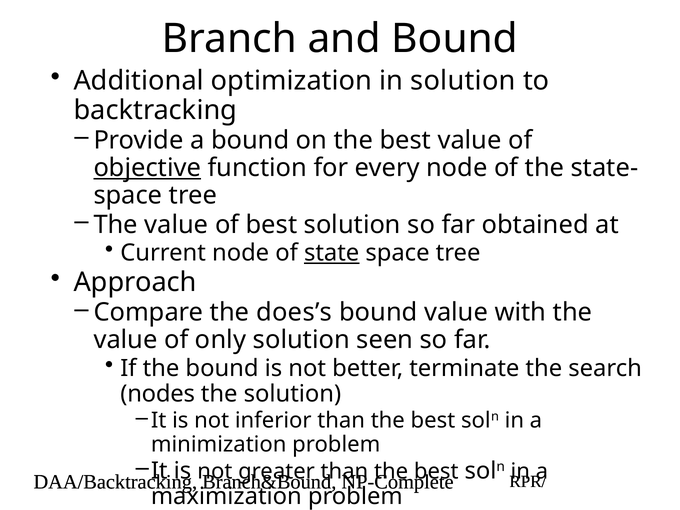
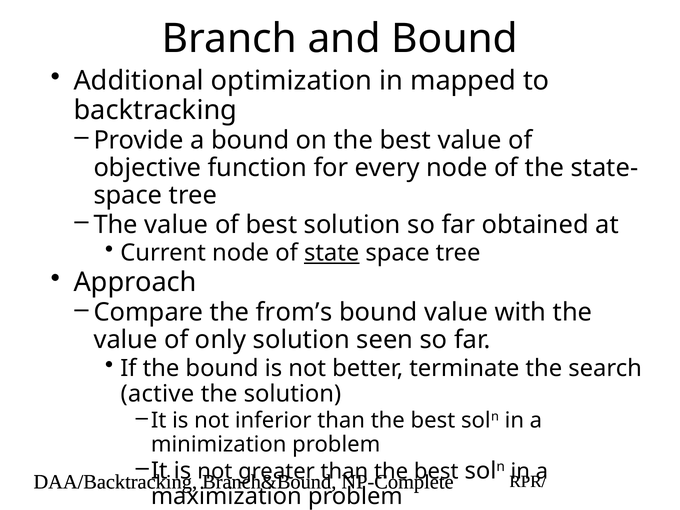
in solution: solution -> mapped
objective underline: present -> none
does’s: does’s -> from’s
nodes: nodes -> active
